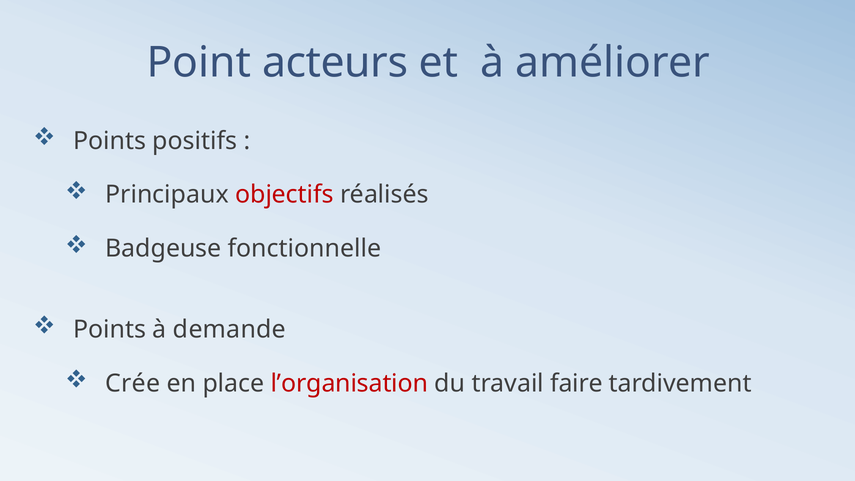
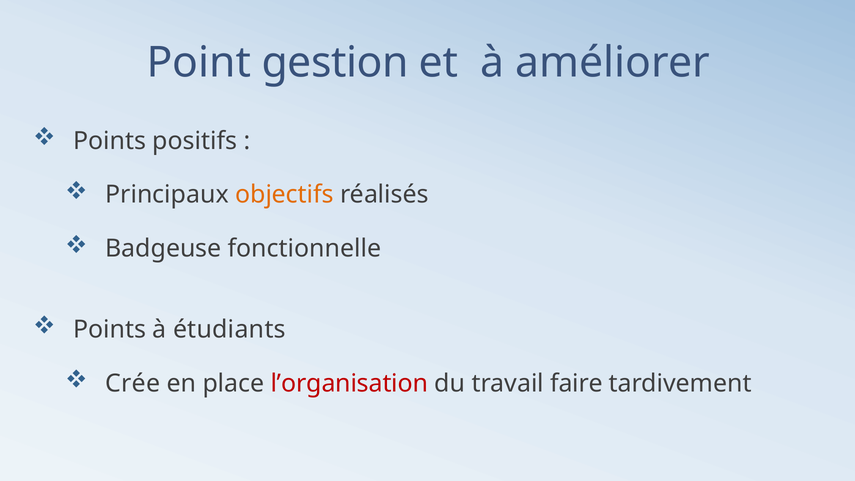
acteurs: acteurs -> gestion
objectifs colour: red -> orange
demande: demande -> étudiants
